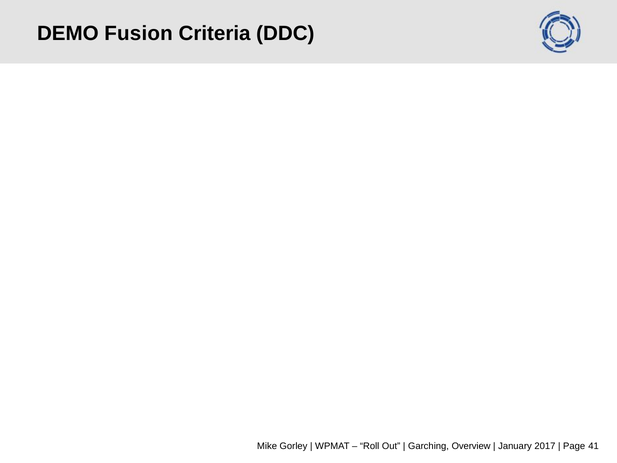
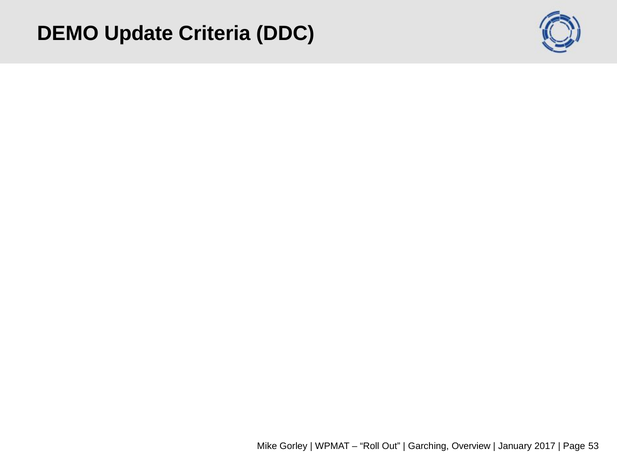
Fusion: Fusion -> Update
41: 41 -> 53
